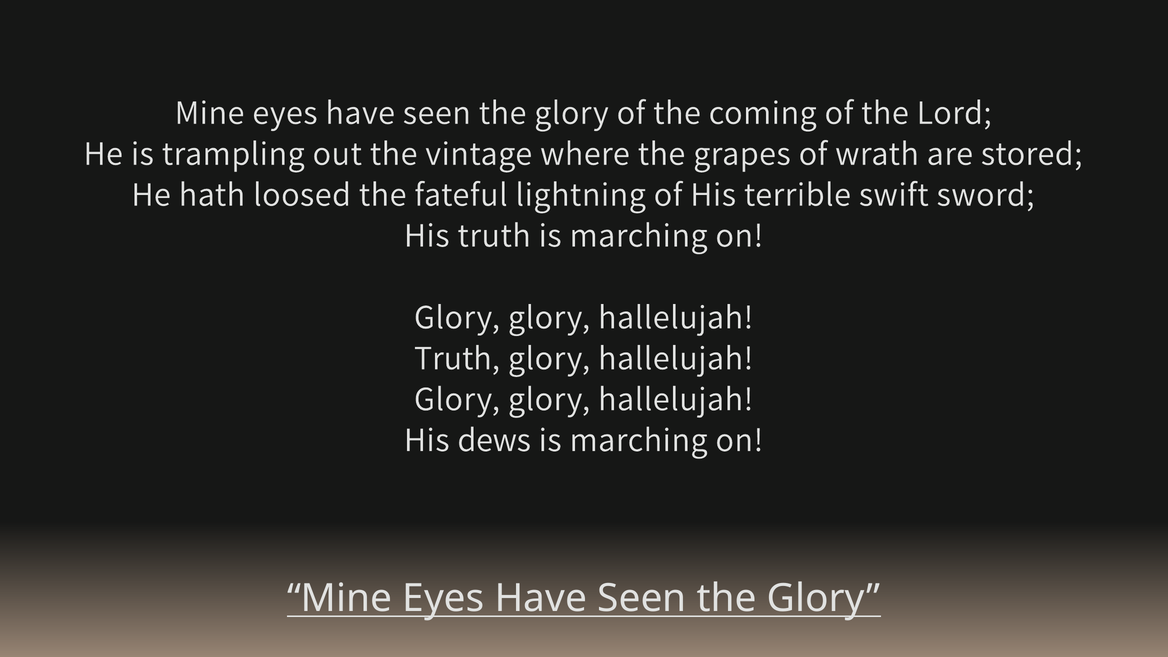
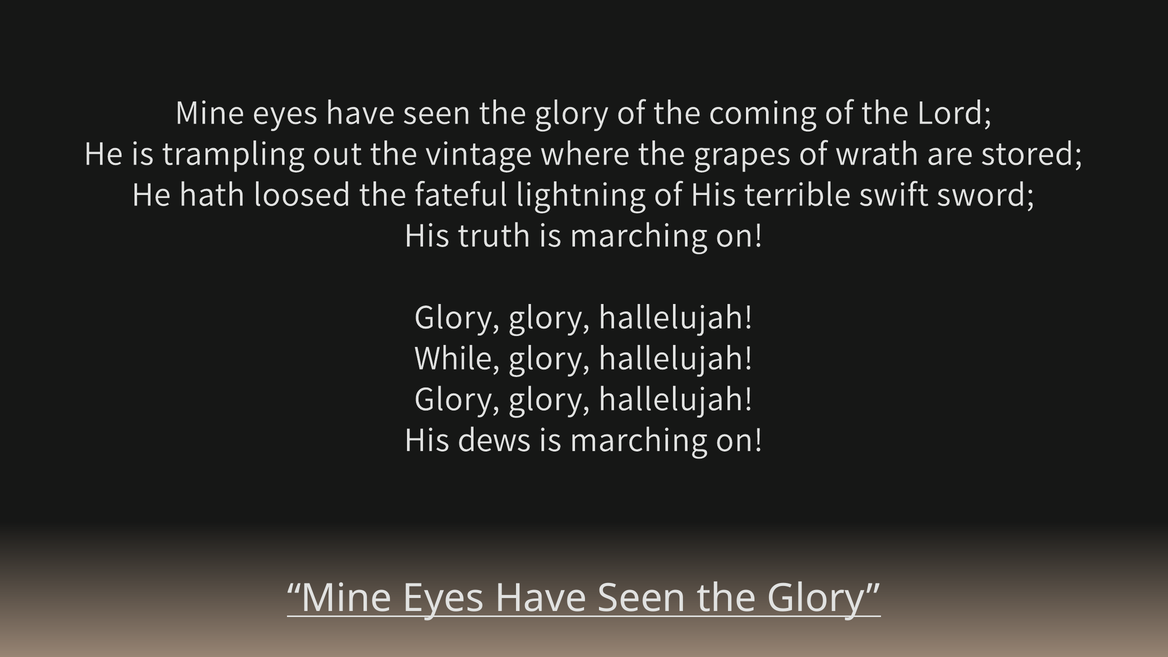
Truth at (457, 358): Truth -> While
